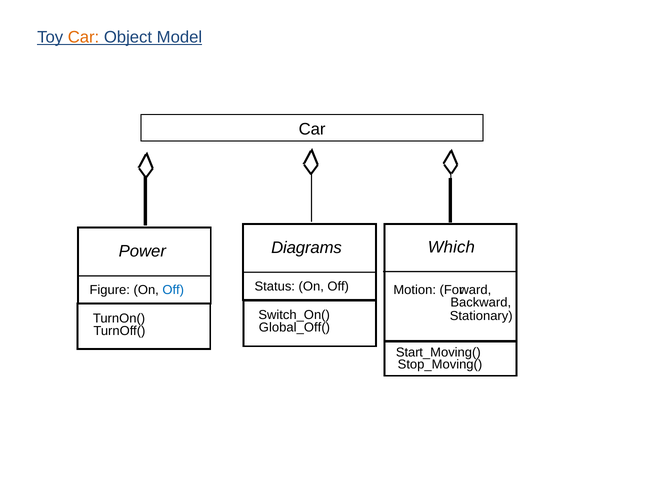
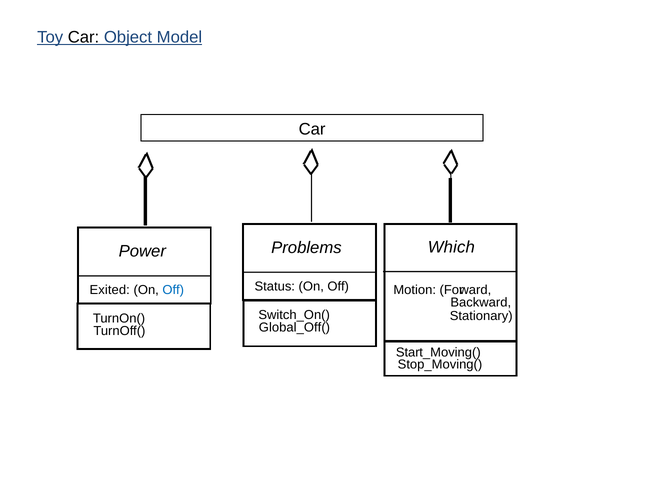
Car at (84, 37) colour: orange -> black
Diagrams: Diagrams -> Problems
Figure: Figure -> Exited
